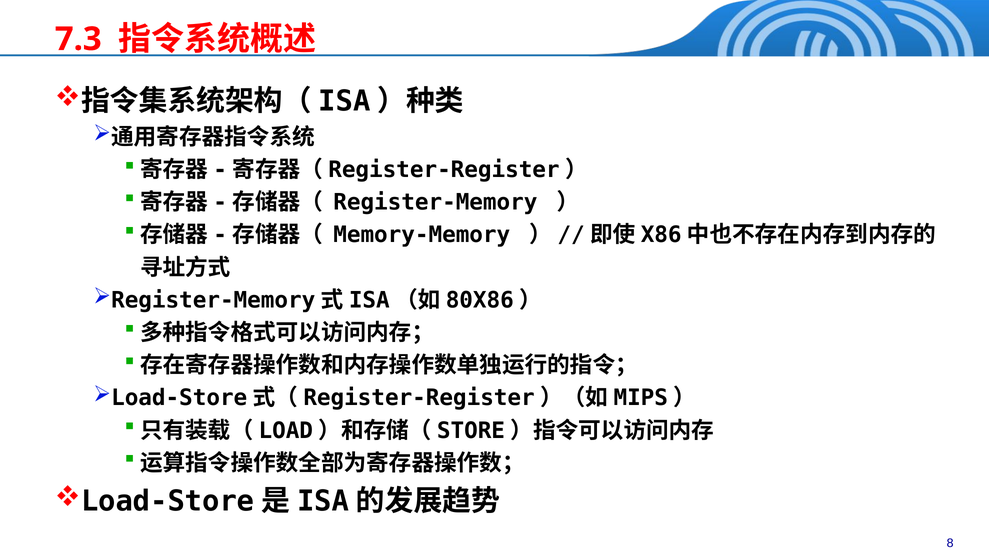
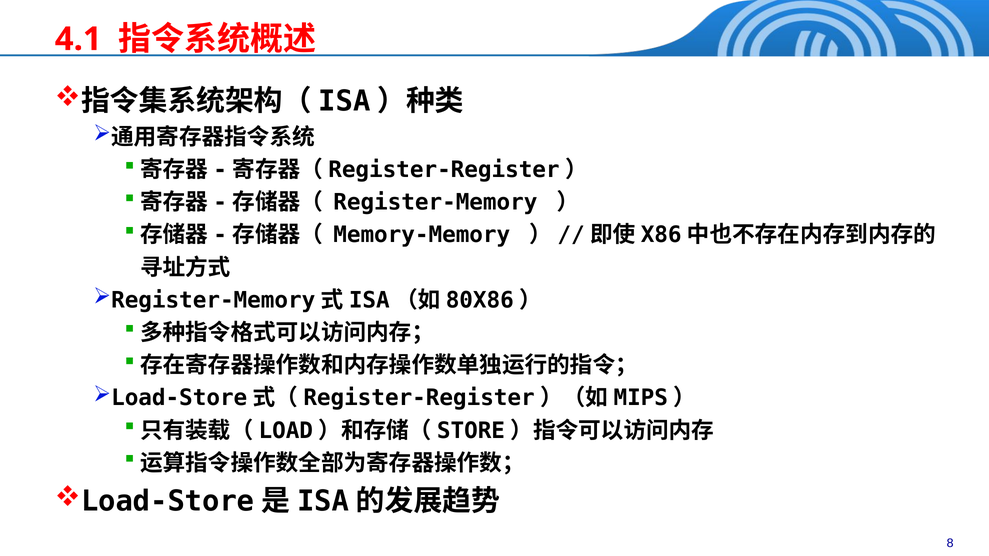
7.3: 7.3 -> 4.1
